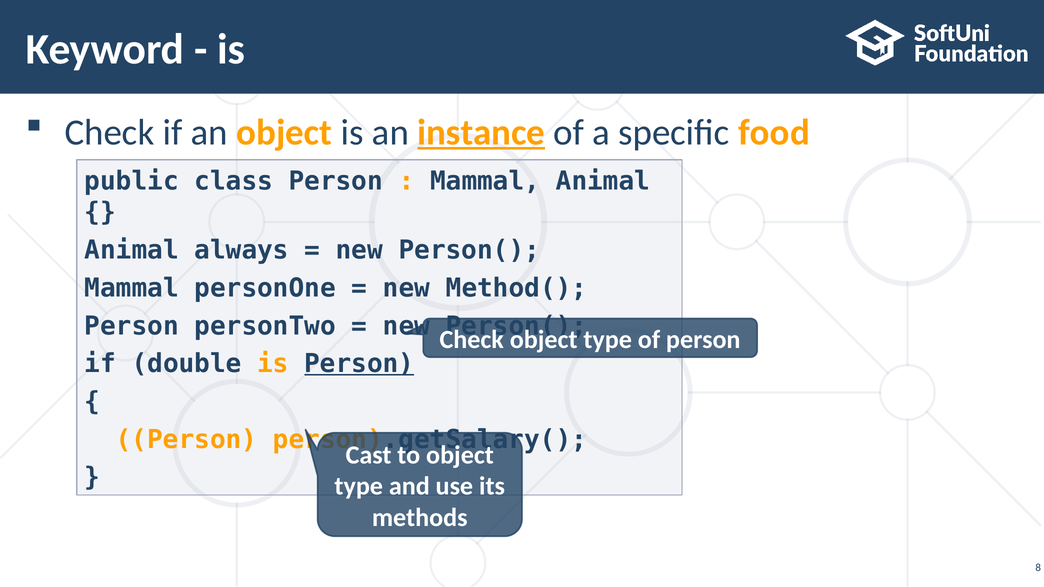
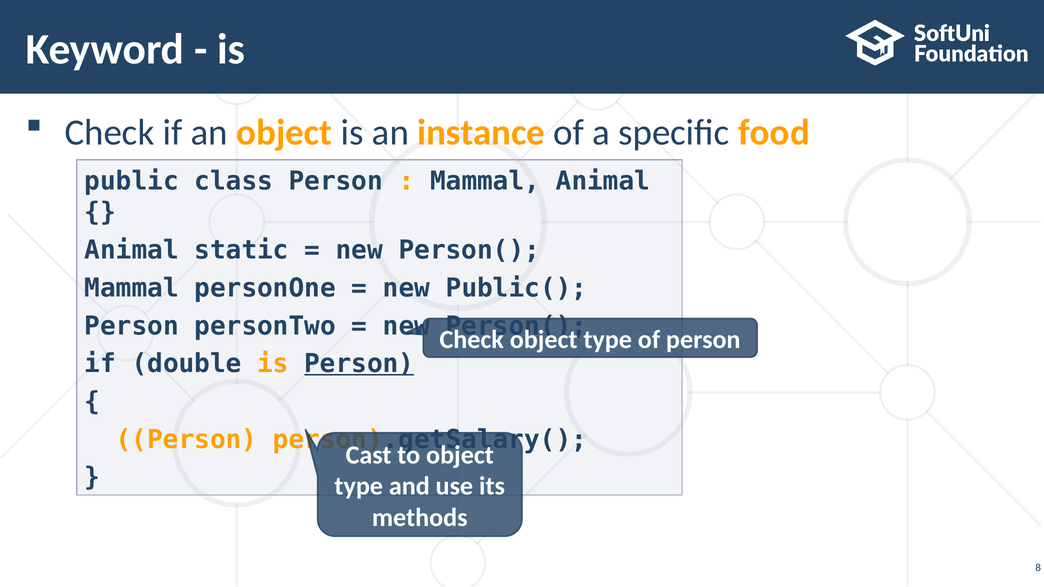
instance underline: present -> none
always: always -> static
Method(: Method( -> Public(
